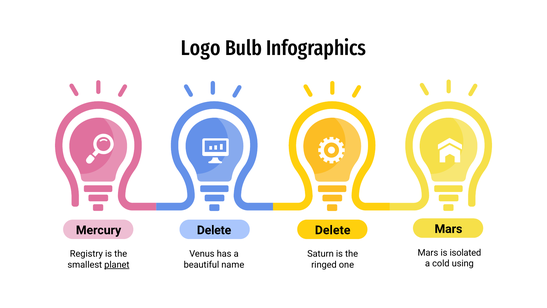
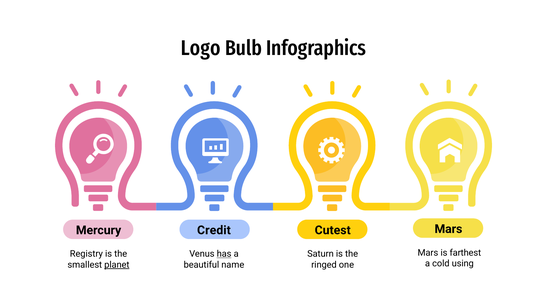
Delete at (214, 230): Delete -> Credit
Delete at (333, 230): Delete -> Cutest
isolated: isolated -> farthest
has underline: none -> present
